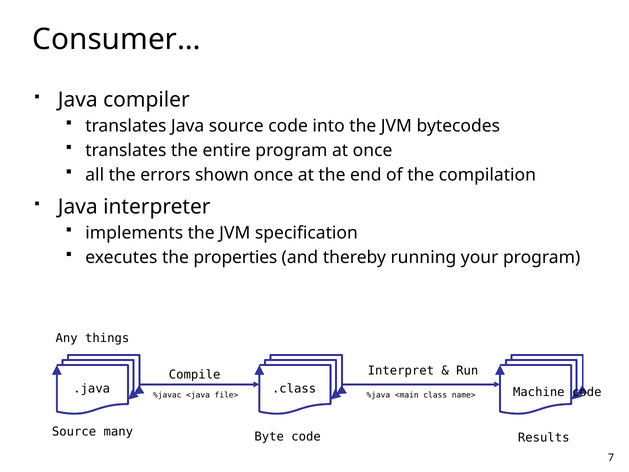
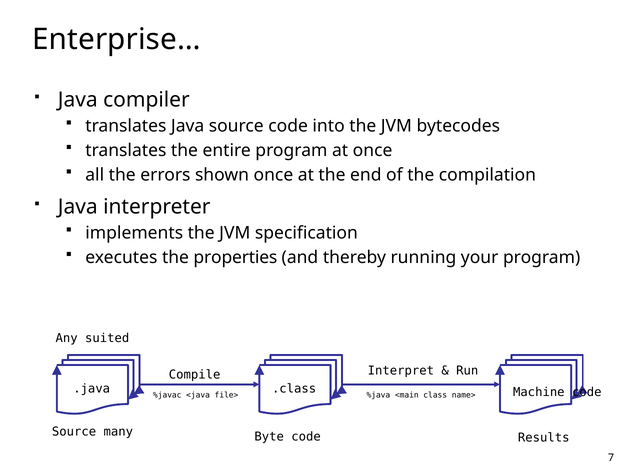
Consumer…: Consumer… -> Enterprise…
things: things -> suited
